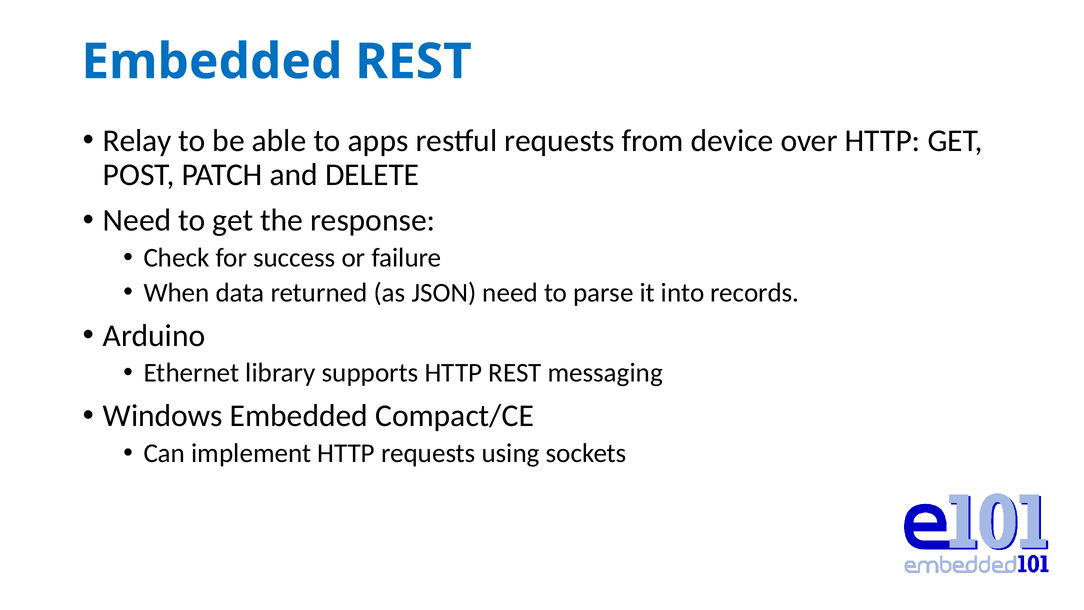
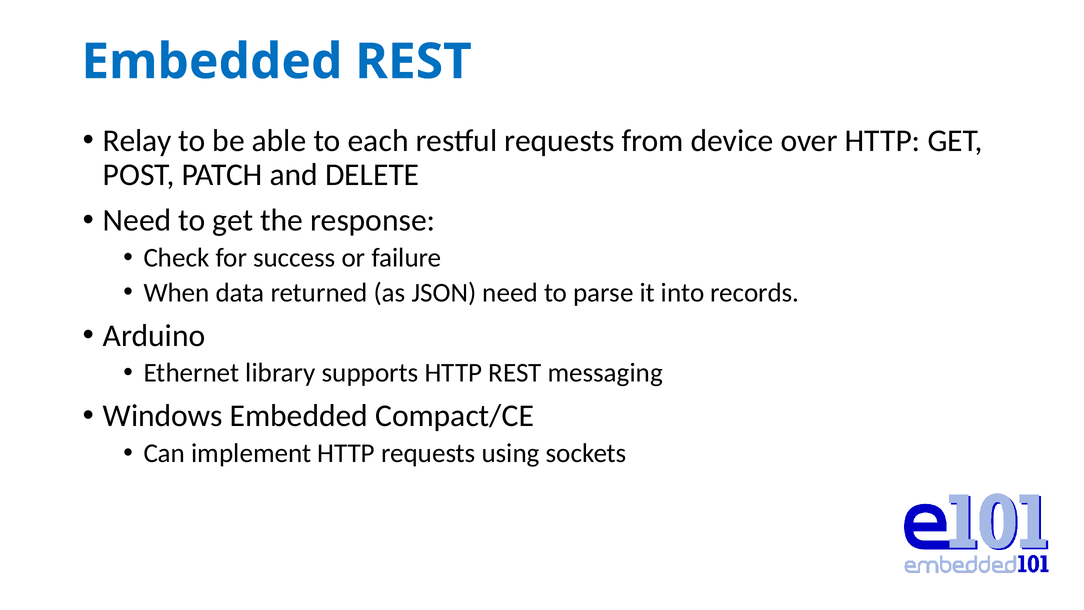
apps: apps -> each
